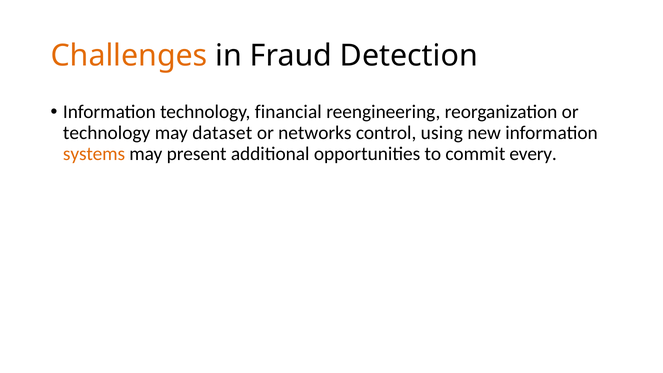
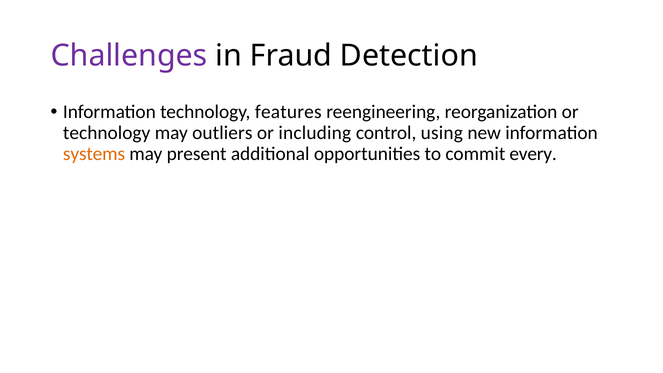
Challenges colour: orange -> purple
financial: financial -> features
dataset: dataset -> outliers
networks: networks -> including
